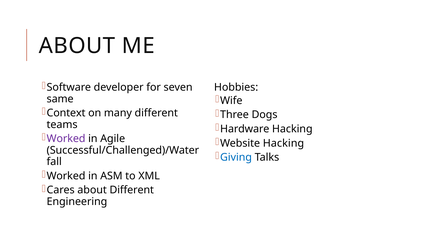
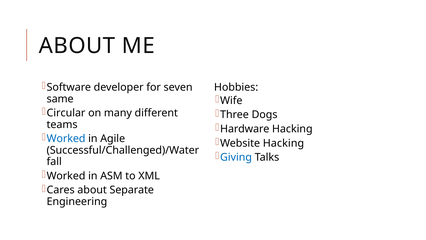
Context: Context -> Circular
Worked at (66, 138) colour: purple -> blue
about Different: Different -> Separate
